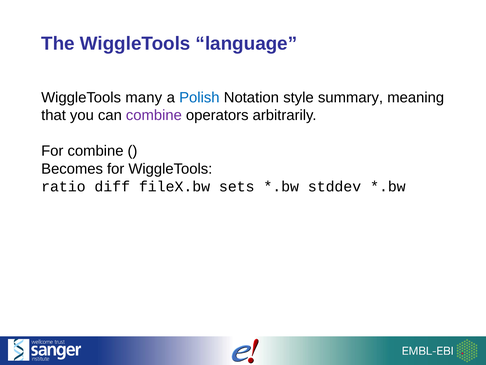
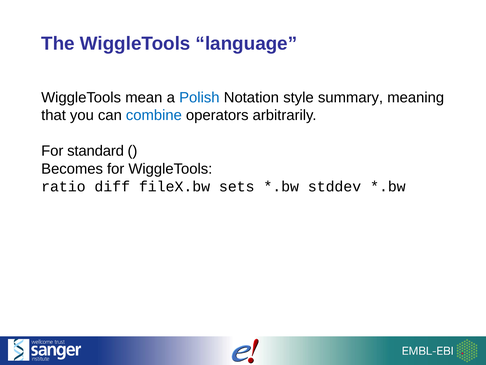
many: many -> mean
combine at (154, 115) colour: purple -> blue
For combine: combine -> standard
